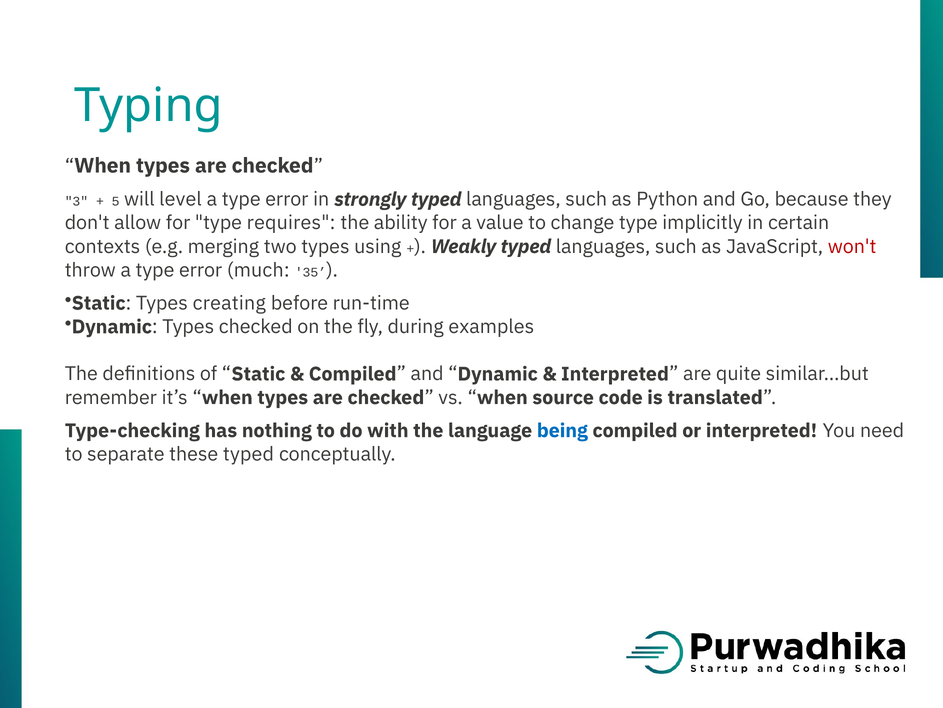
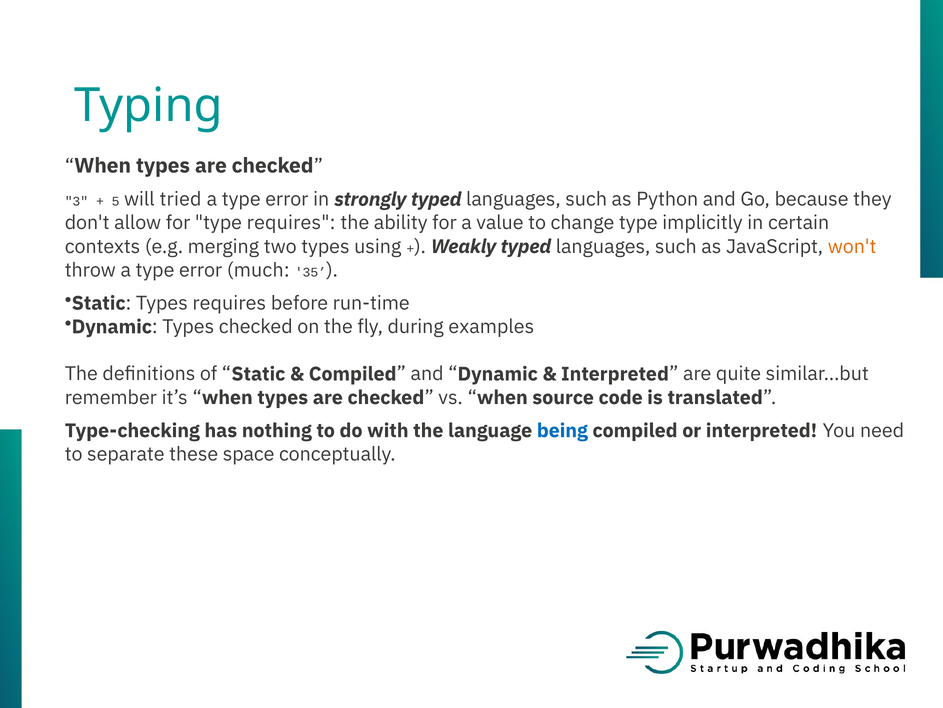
level: level -> tried
won't colour: red -> orange
Types creating: creating -> requires
these typed: typed -> space
